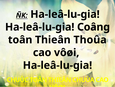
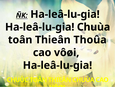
Ha-leâ-lu-gia Coâng: Coâng -> Chuùa
